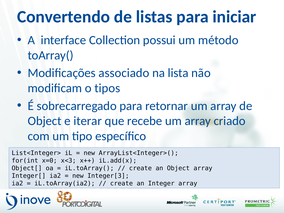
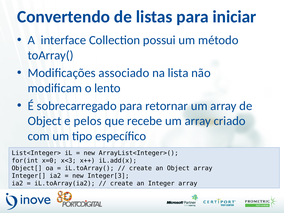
tipos: tipos -> lento
iterar: iterar -> pelos
